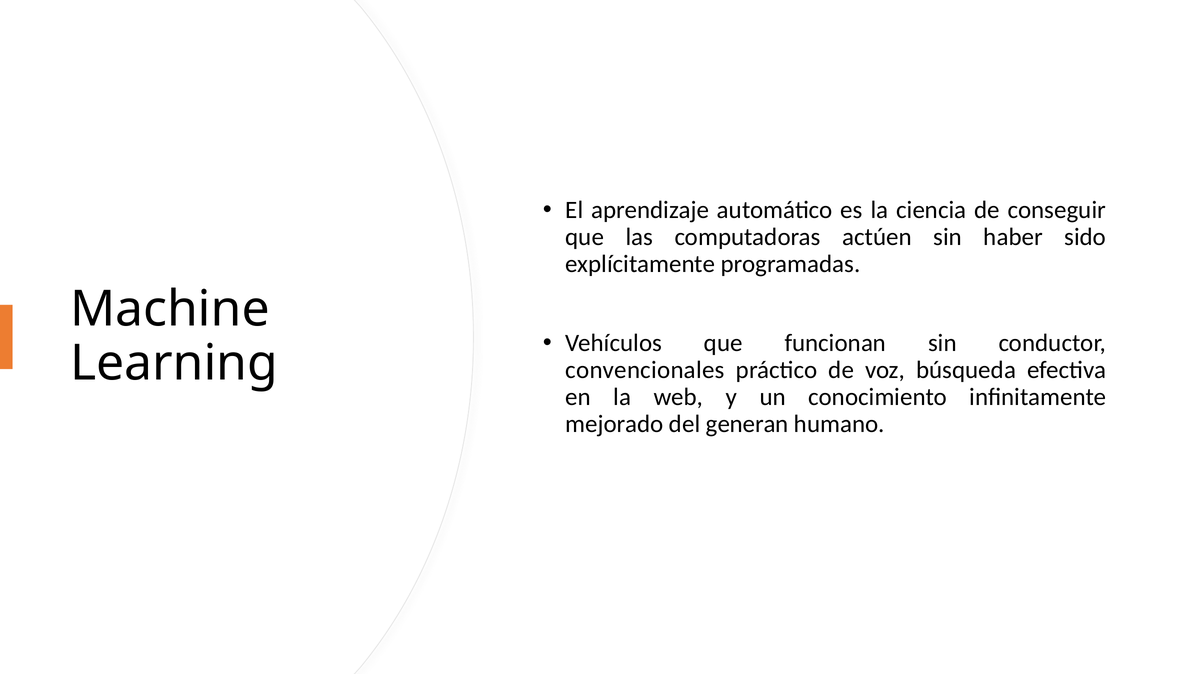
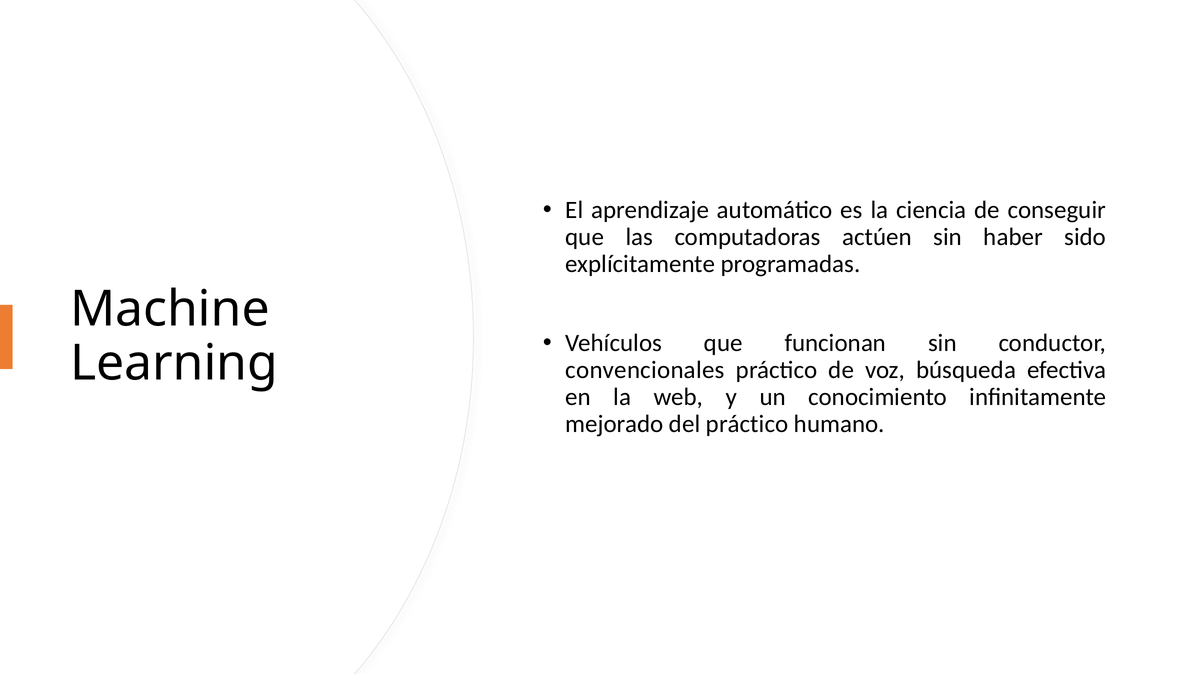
del generan: generan -> práctico
